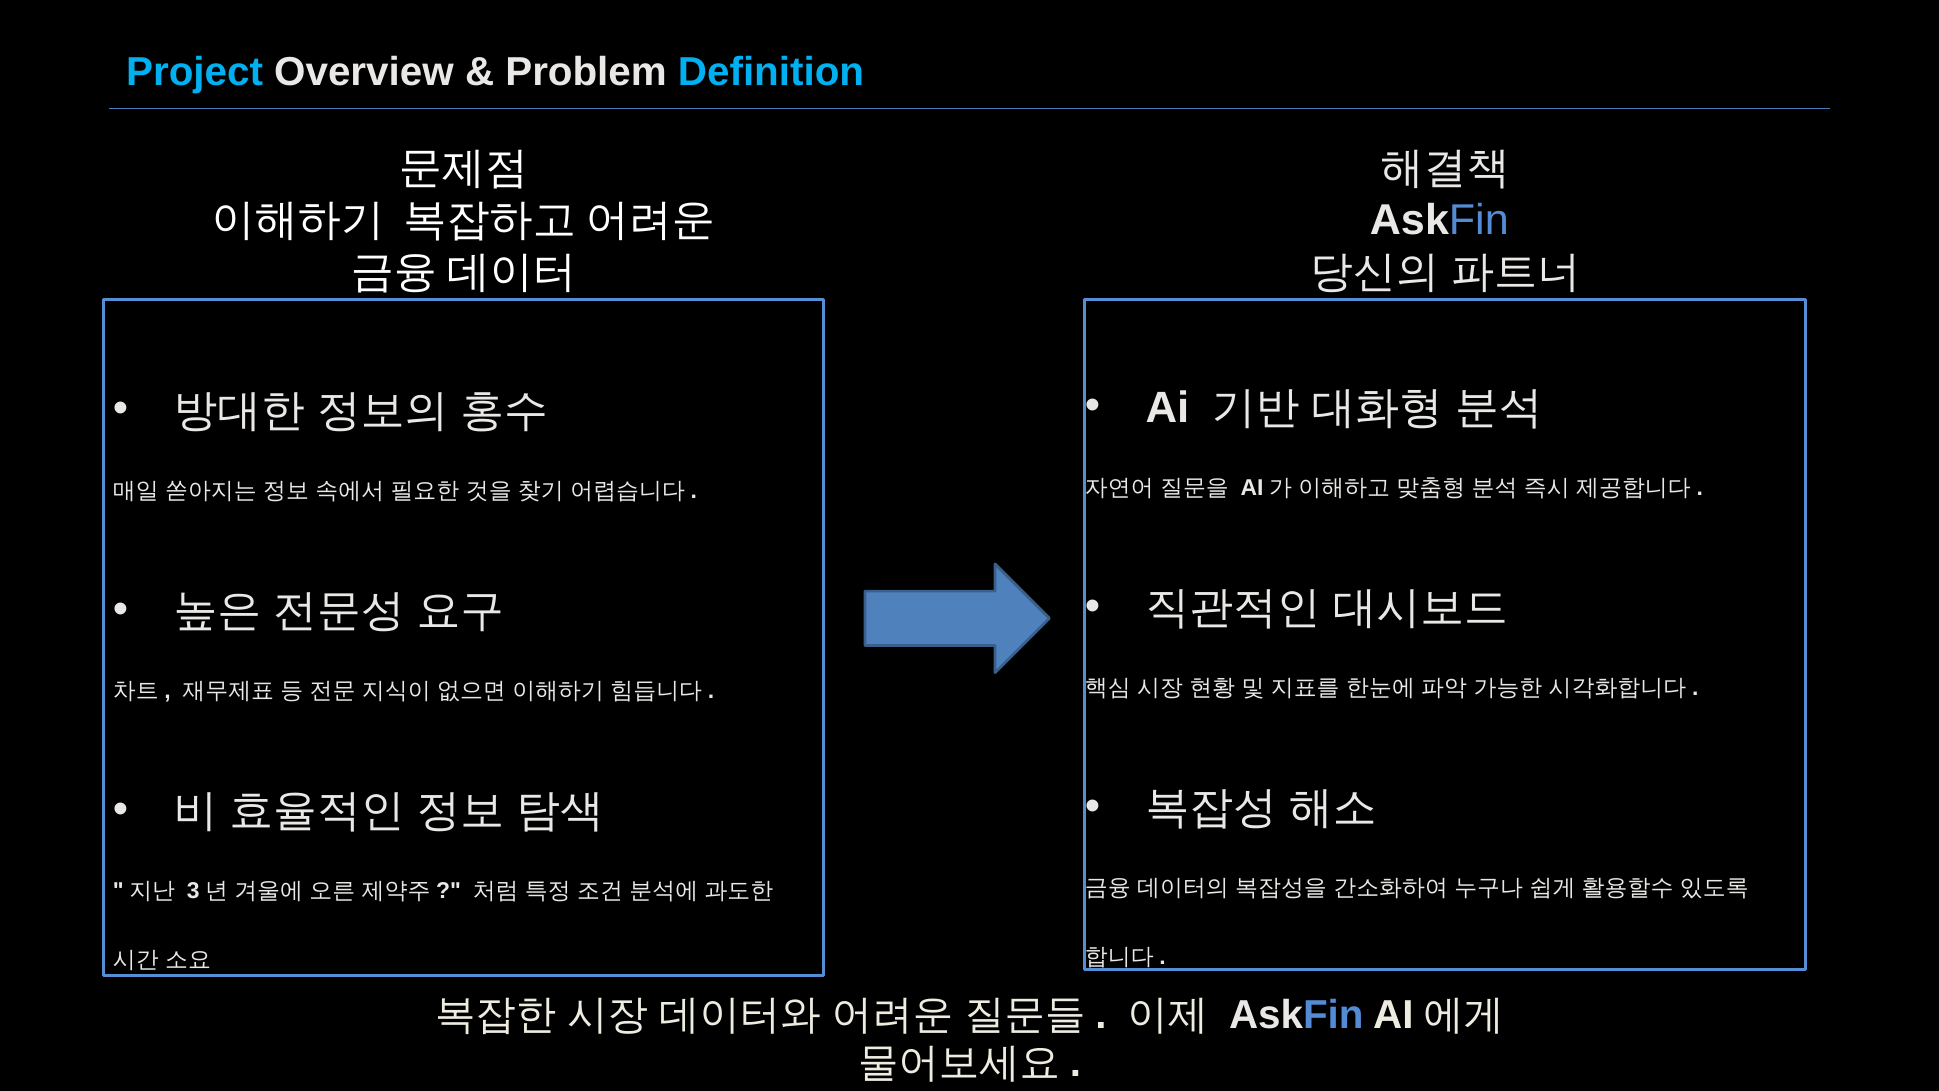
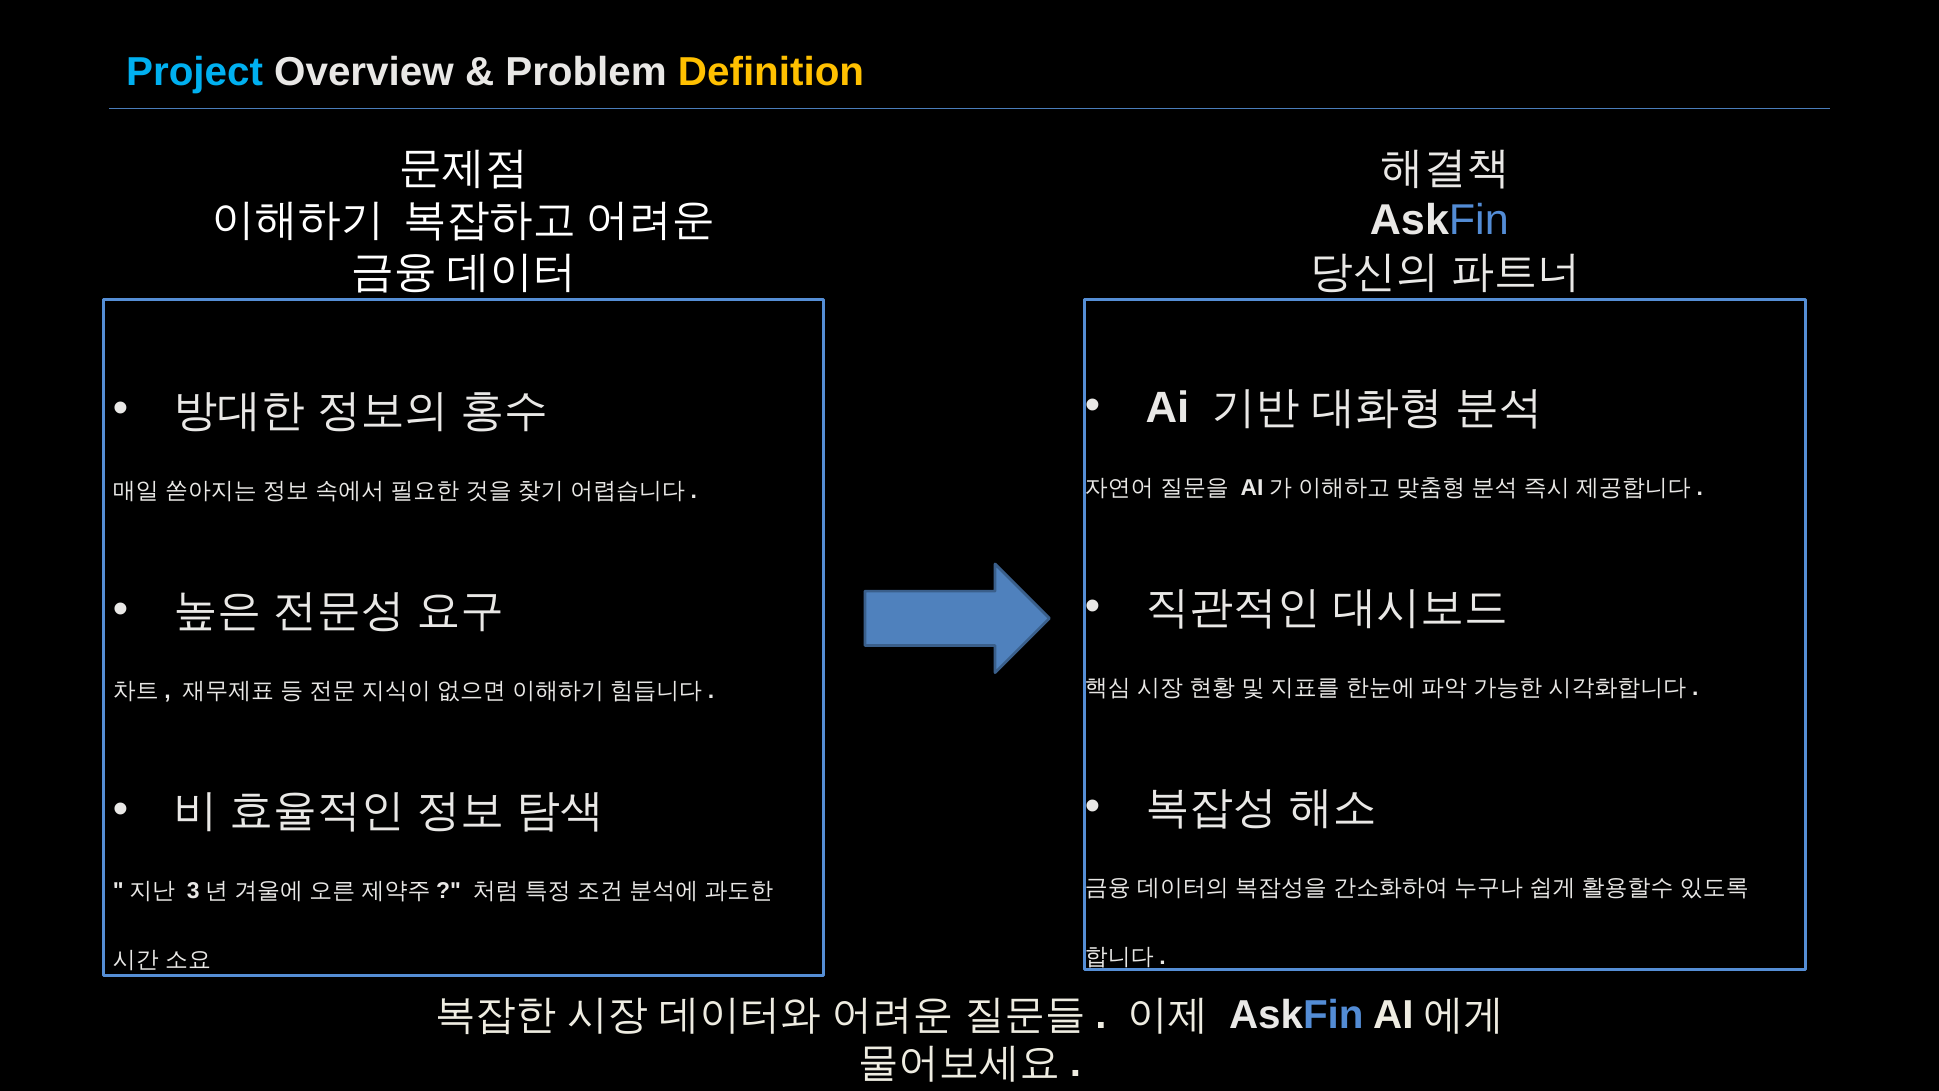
Definition colour: light blue -> yellow
